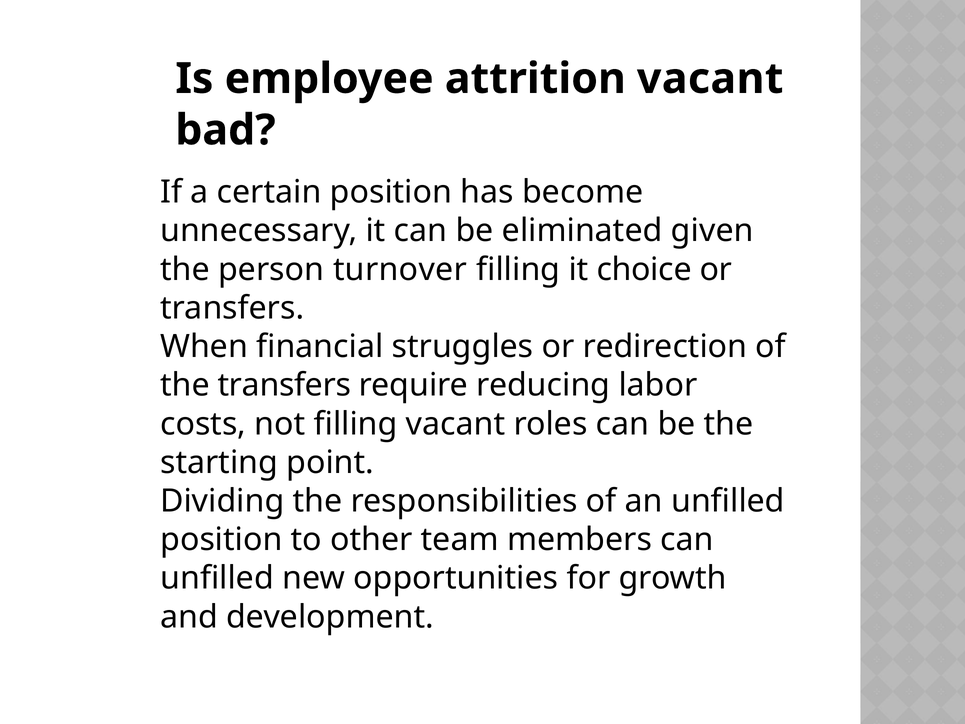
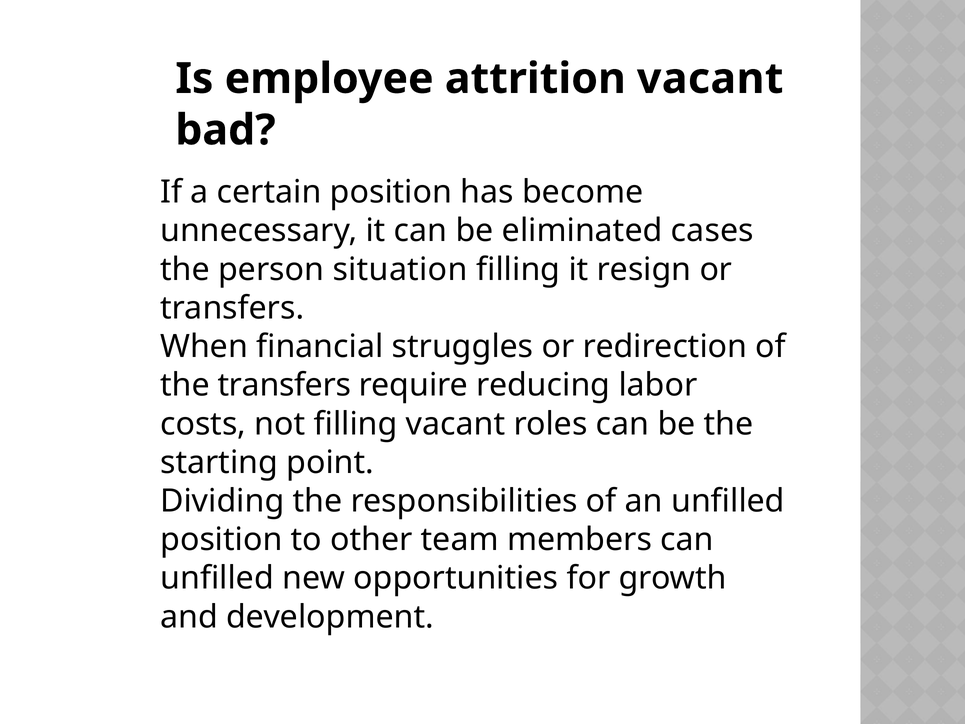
given: given -> cases
turnover: turnover -> situation
choice: choice -> resign
